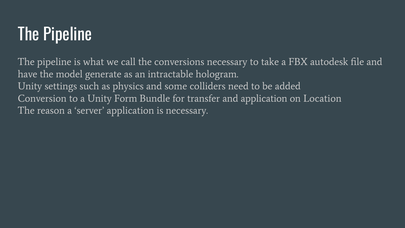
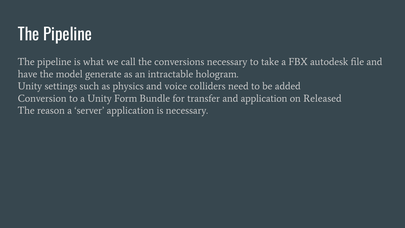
some: some -> voice
Location: Location -> Released
